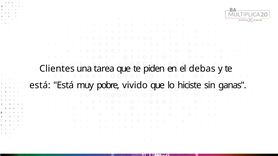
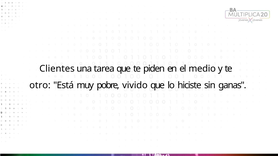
debas: debas -> medio
está at (40, 85): está -> otro
